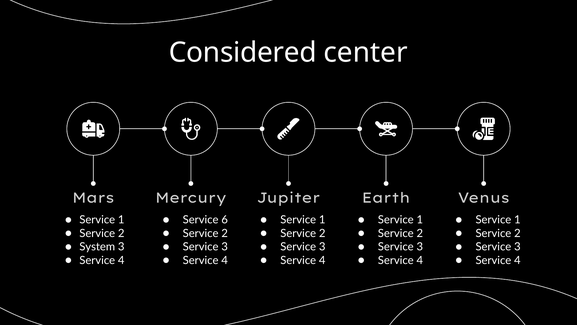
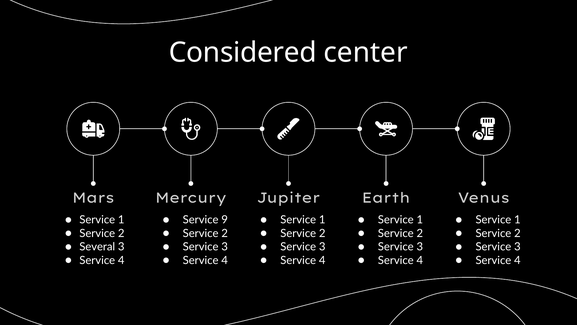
6: 6 -> 9
System: System -> Several
